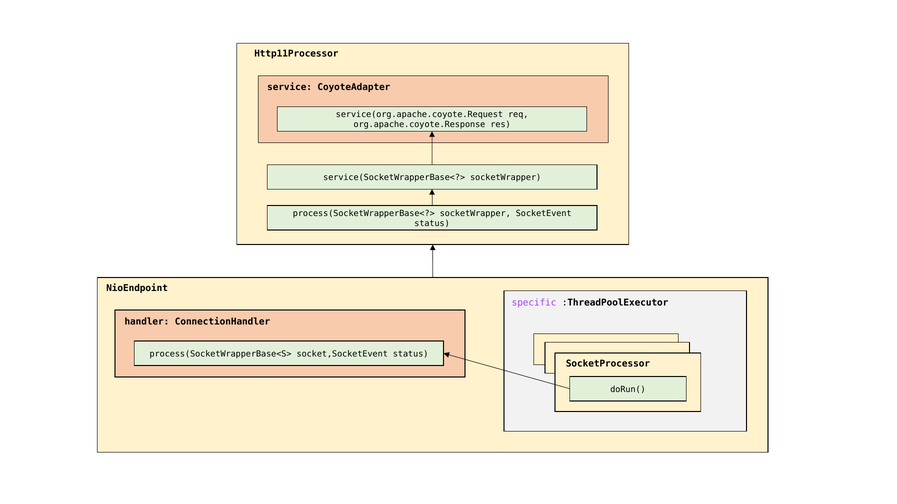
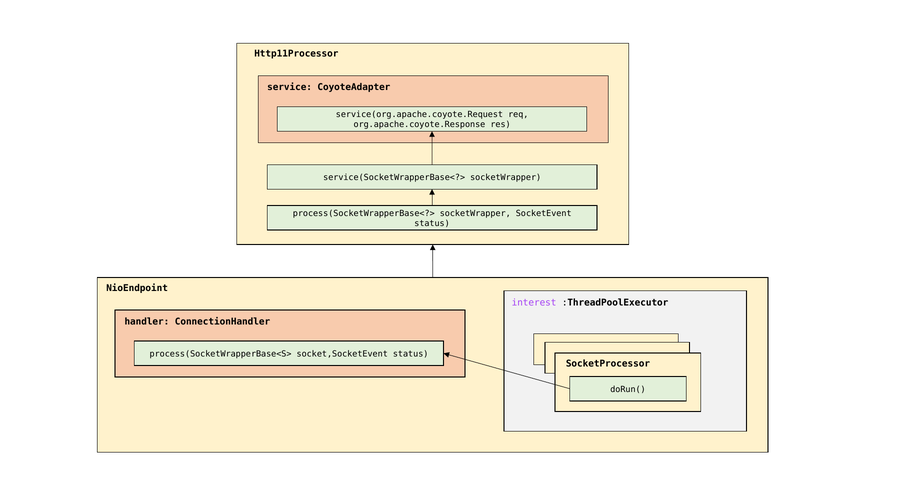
specific: specific -> interest
